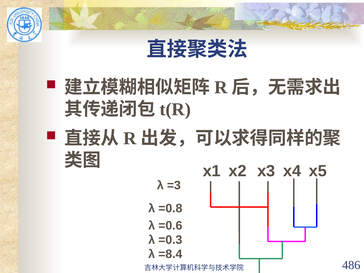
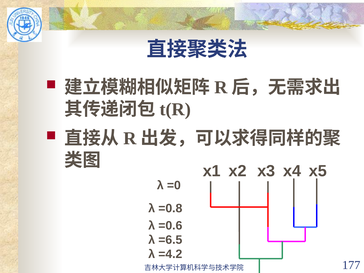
=3: =3 -> =0
=0.3: =0.3 -> =6.5
=8.4: =8.4 -> =4.2
486: 486 -> 177
